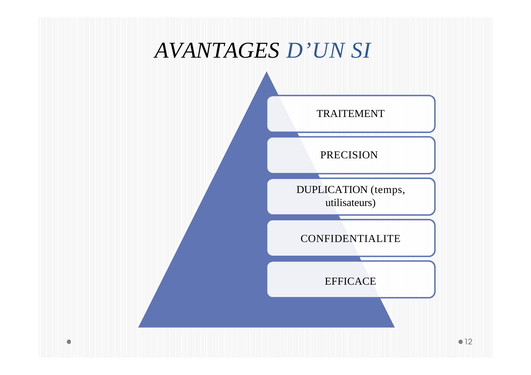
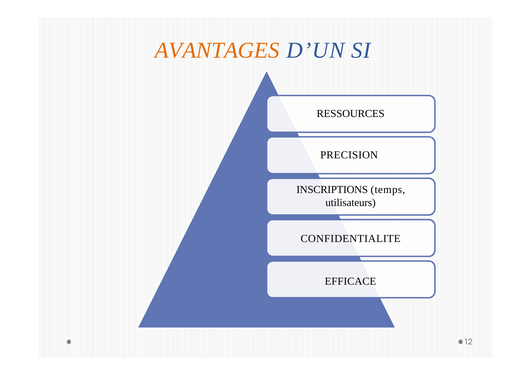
AVANTAGES colour: black -> orange
TRAITEMENT: TRAITEMENT -> RESSOURCES
DUPLICATION: DUPLICATION -> INSCRIPTIONS
